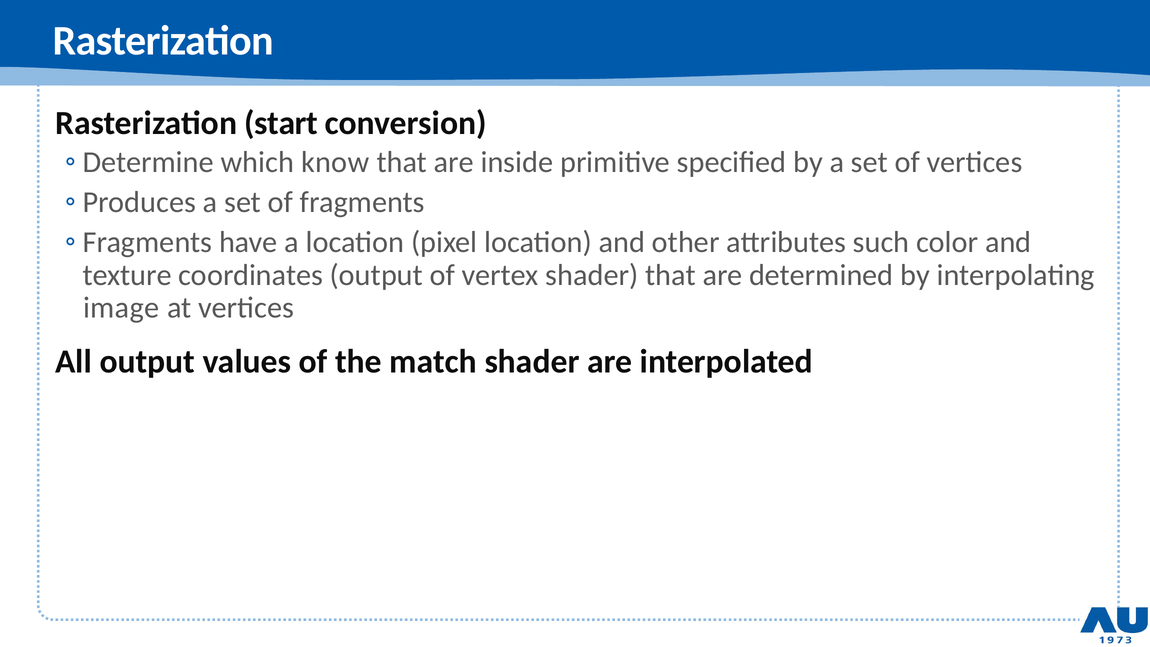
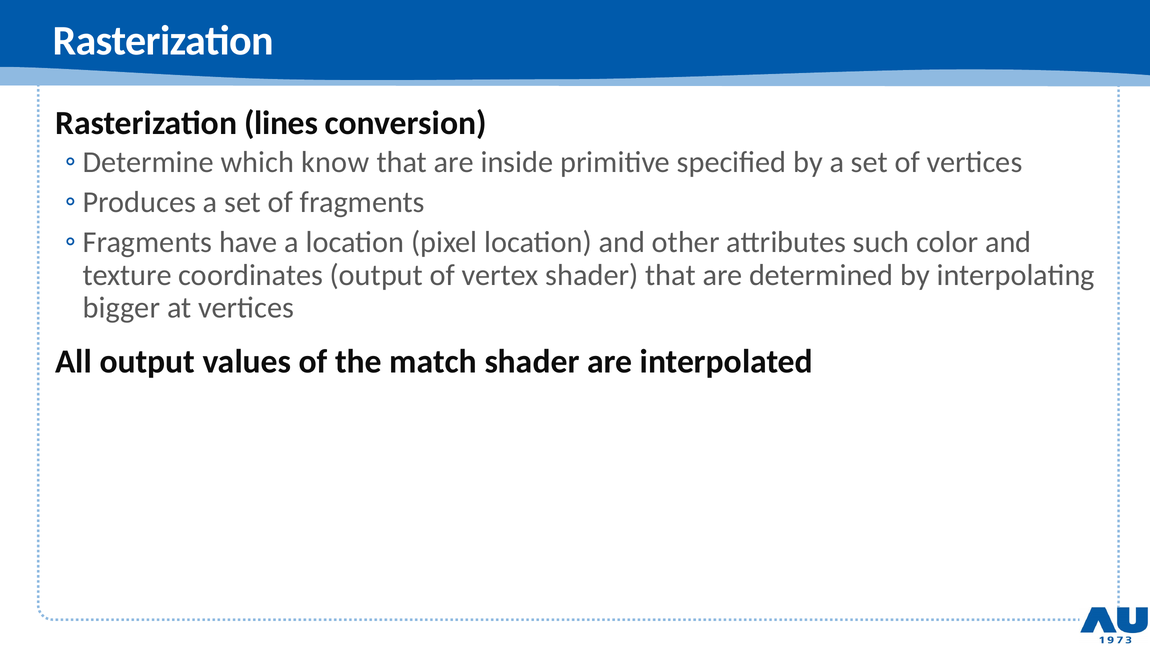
start: start -> lines
image: image -> bigger
